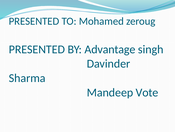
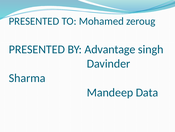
Vote: Vote -> Data
